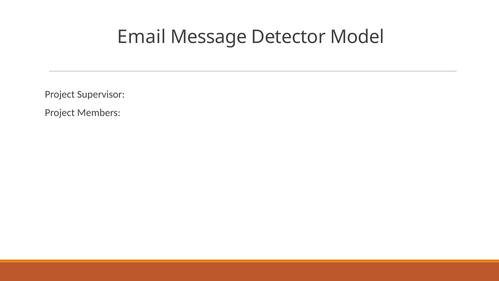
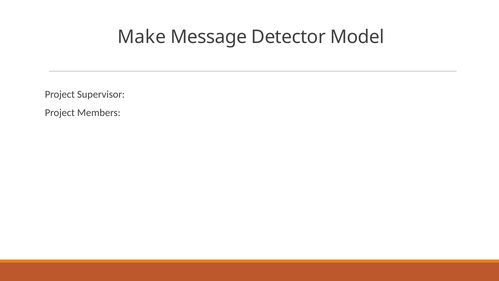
Email: Email -> Make
